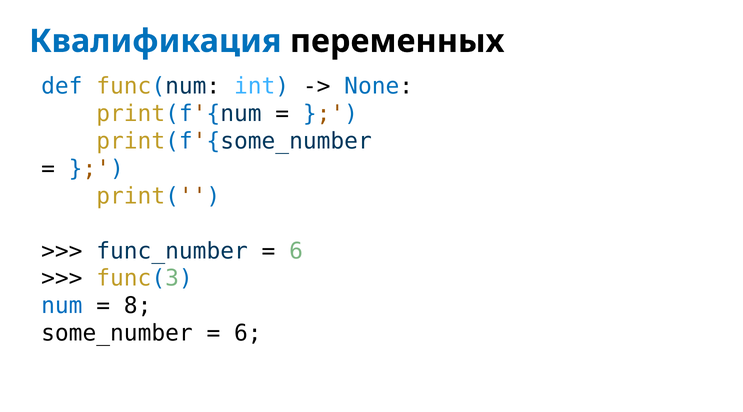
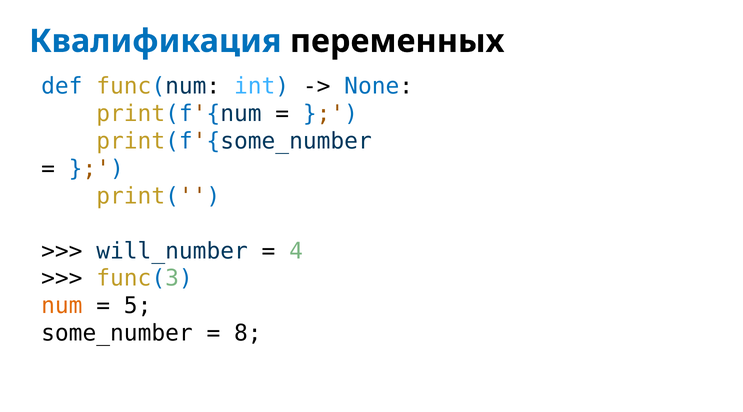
func_number: func_number -> will_number
6 at (296, 251): 6 -> 4
num colour: blue -> orange
8: 8 -> 5
6 at (248, 333): 6 -> 8
